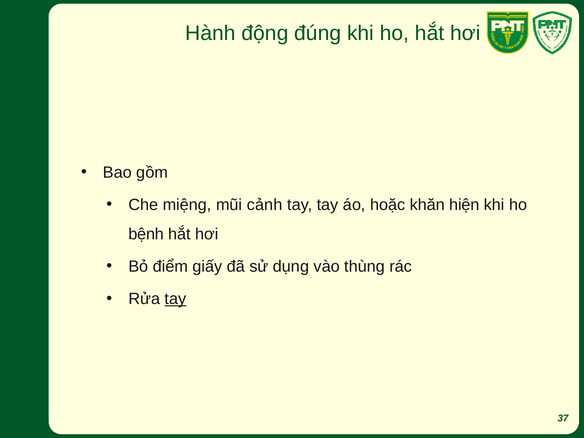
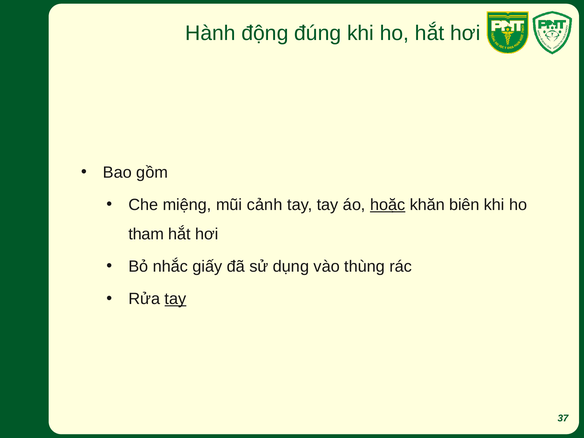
hoặc underline: none -> present
hiện: hiện -> biên
bệnh: bệnh -> tham
điểm: điểm -> nhắc
